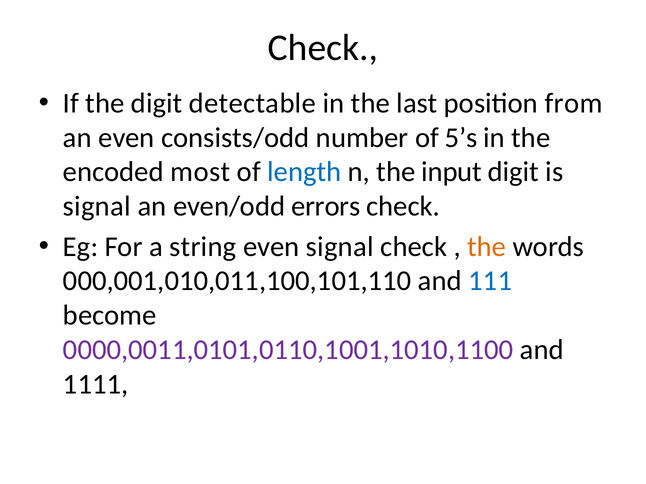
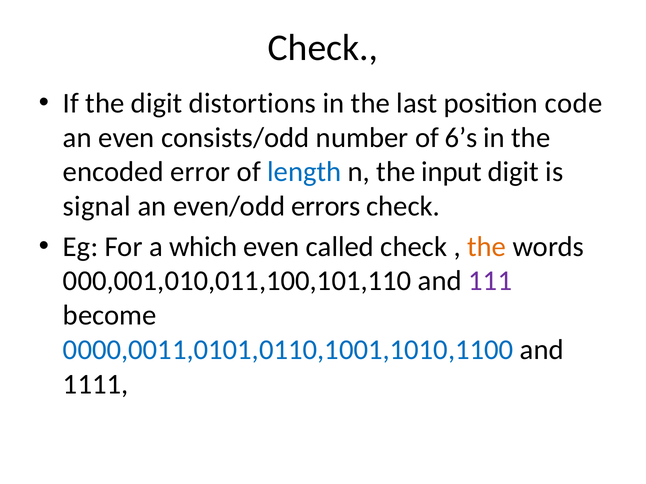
detectable: detectable -> distortions
from: from -> code
5’s: 5’s -> 6’s
most: most -> error
string: string -> which
even signal: signal -> called
111 colour: blue -> purple
0000,0011,0101,0110,1001,1010,1100 colour: purple -> blue
